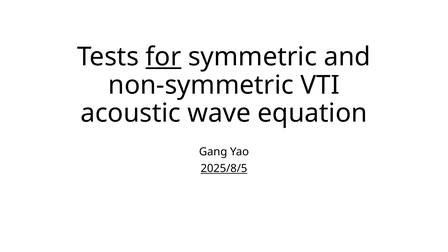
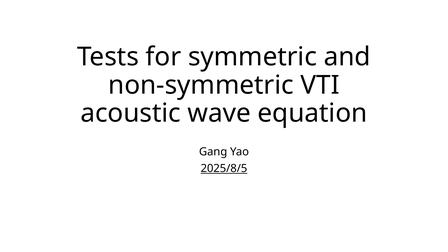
for underline: present -> none
